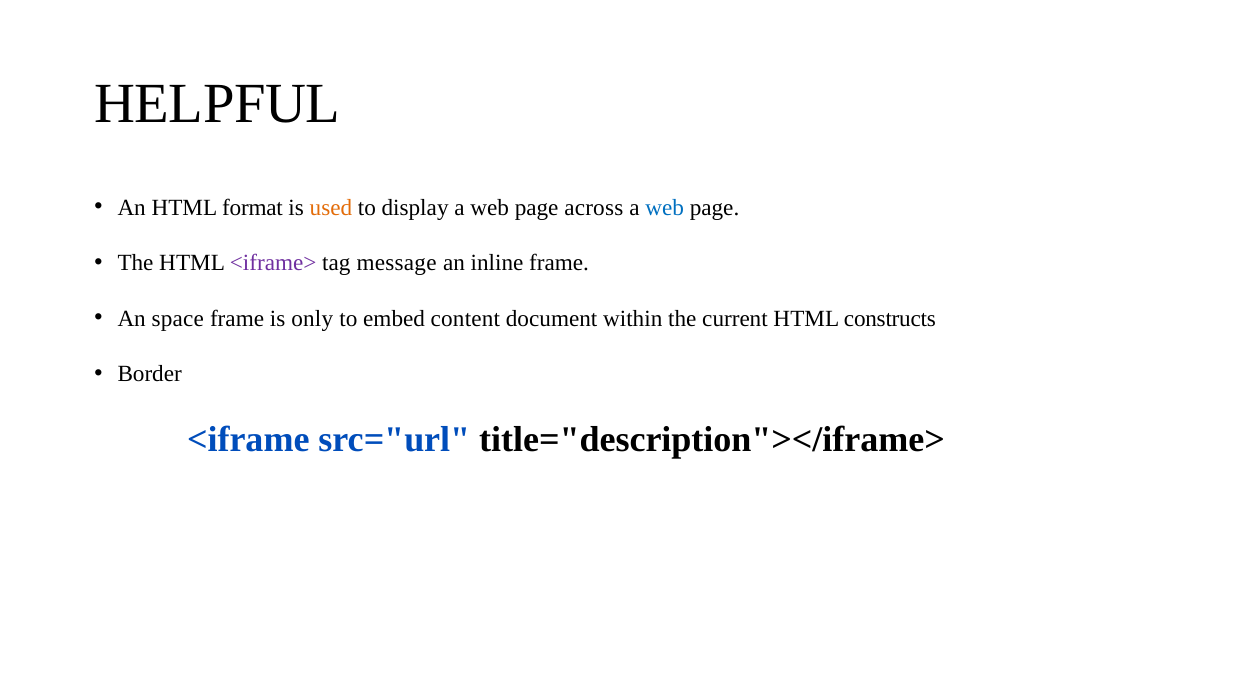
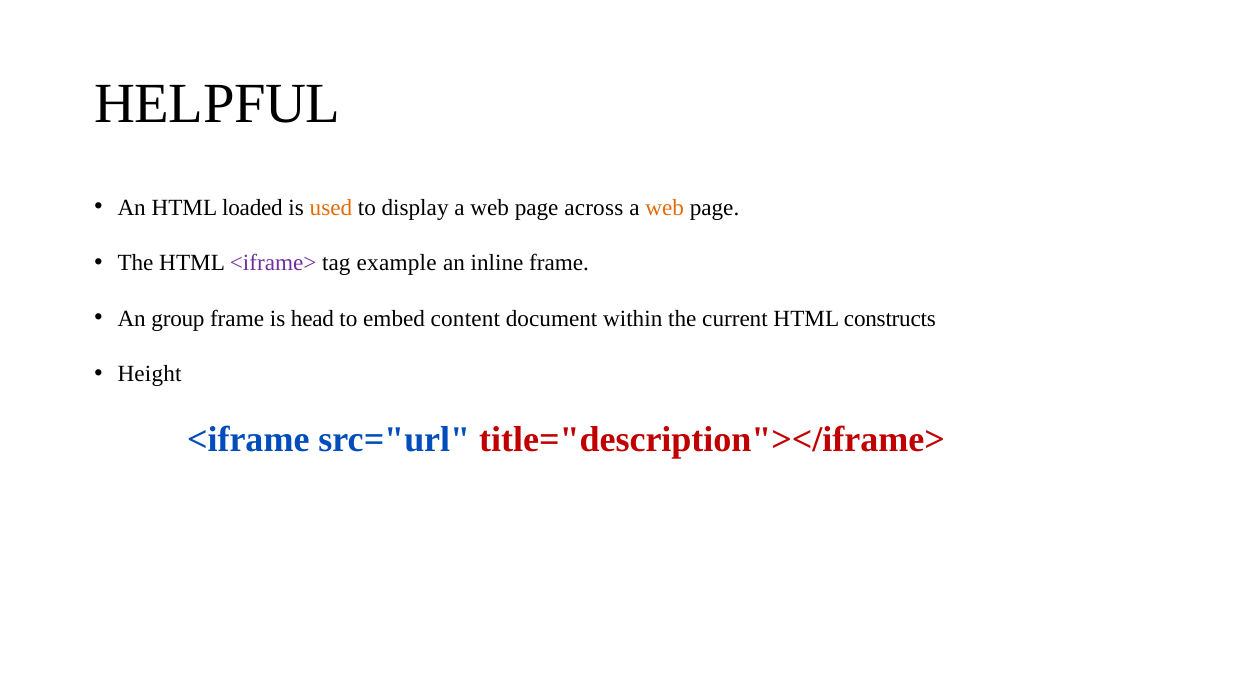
format: format -> loaded
web at (665, 207) colour: blue -> orange
message: message -> example
space: space -> group
only: only -> head
Border: Border -> Height
title="description"></iframe> colour: black -> red
